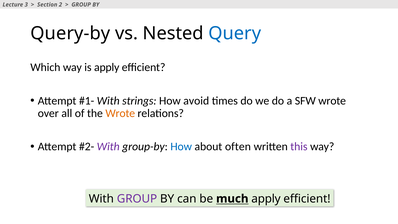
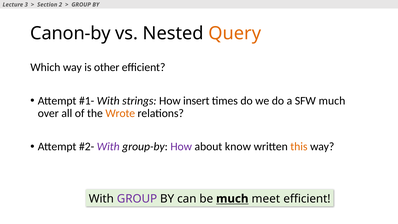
Query-by: Query-by -> Canon-by
Query colour: blue -> orange
is apply: apply -> other
avoid: avoid -> insert
SFW wrote: wrote -> much
How at (181, 147) colour: blue -> purple
often: often -> know
this colour: purple -> orange
much apply: apply -> meet
